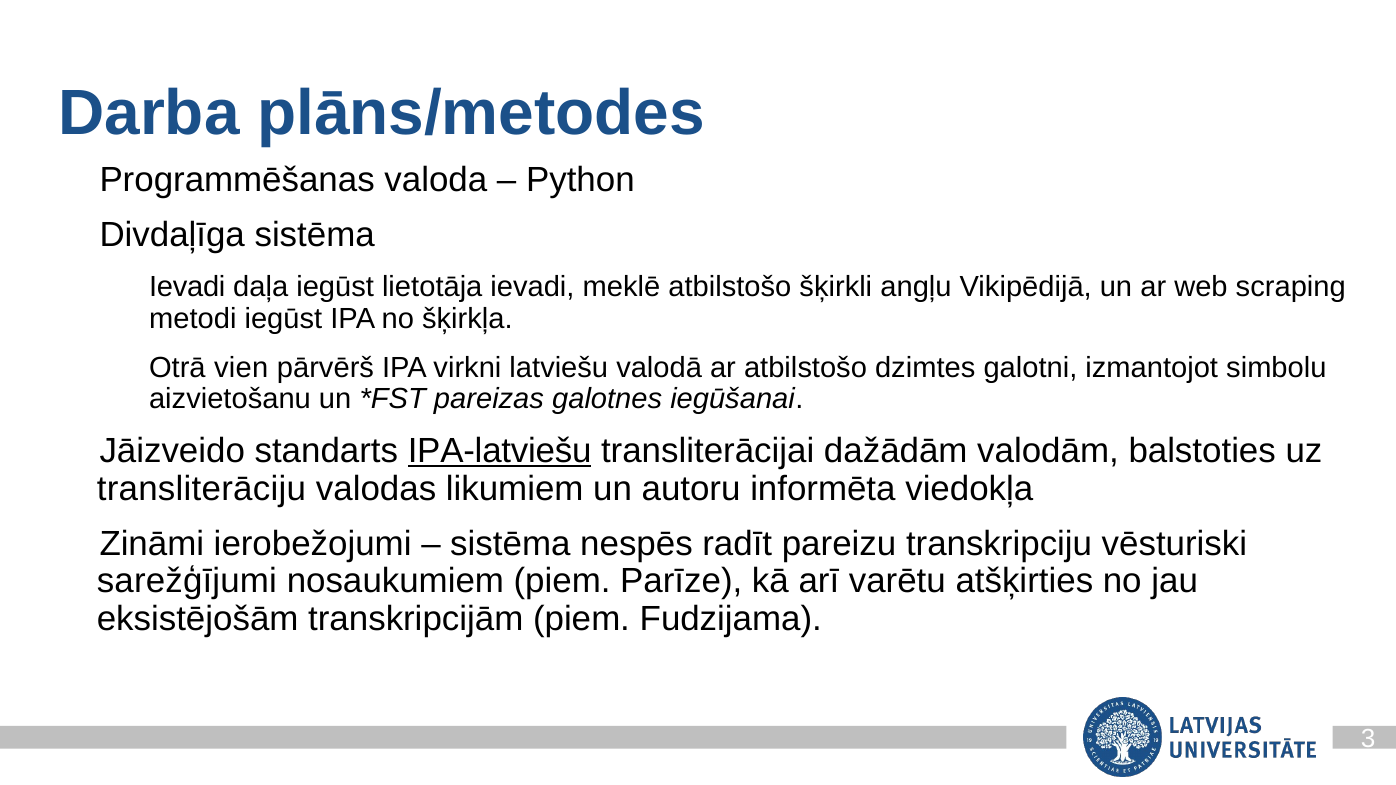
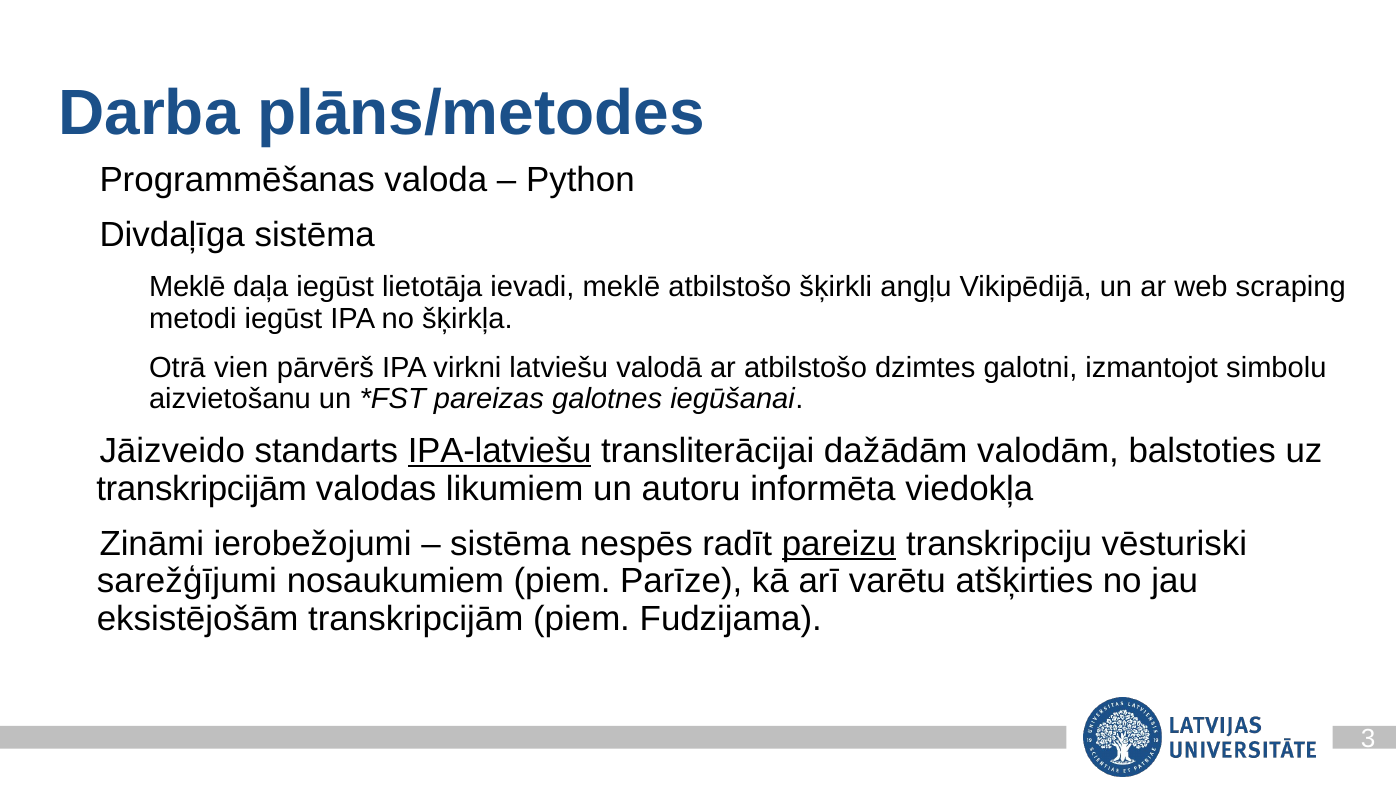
Ievadi at (187, 287): Ievadi -> Meklē
transliterāciju at (201, 489): transliterāciju -> transkripcijām
pareizu underline: none -> present
